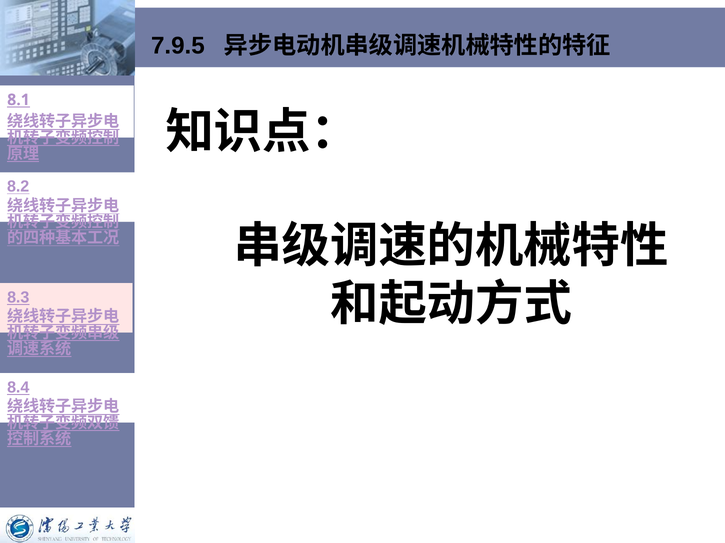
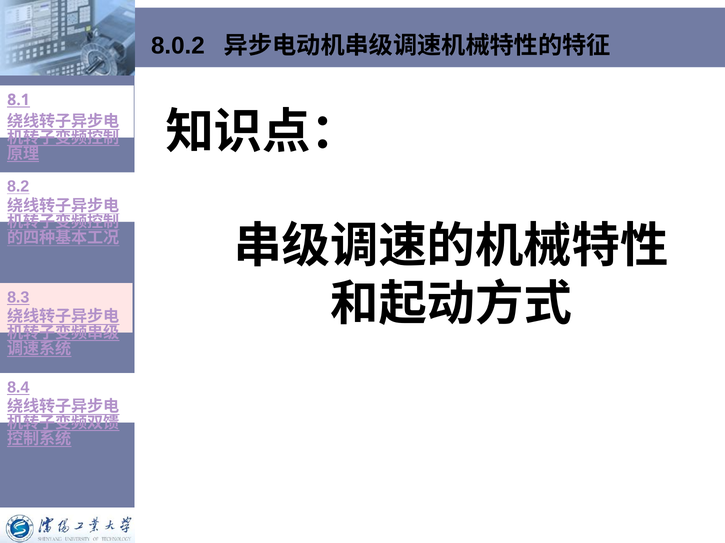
7.9.5: 7.9.5 -> 8.0.2
